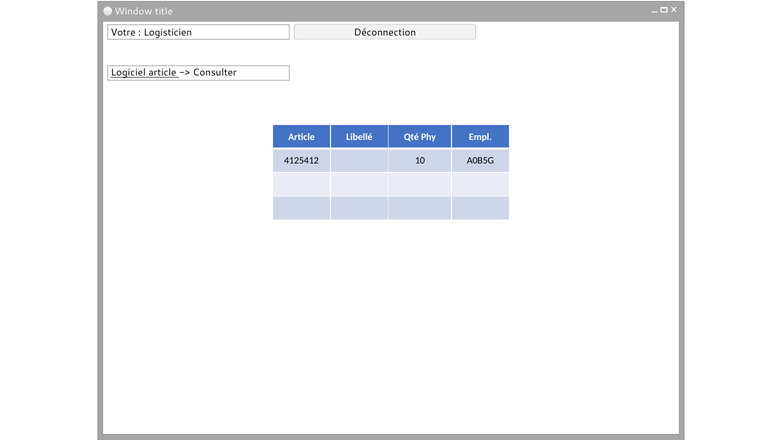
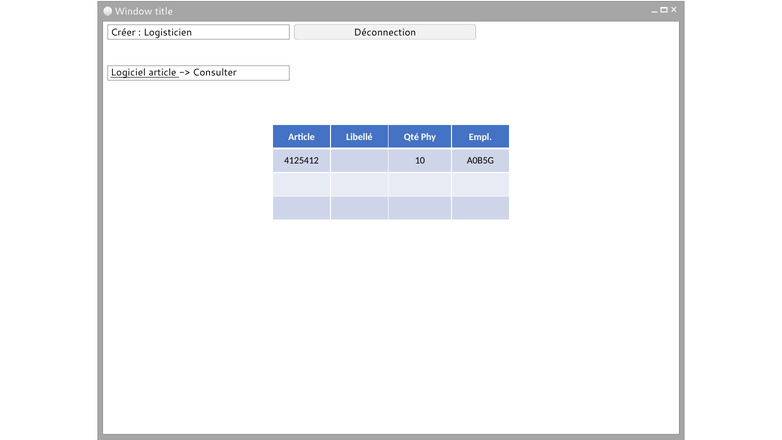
Votre: Votre -> Créer
